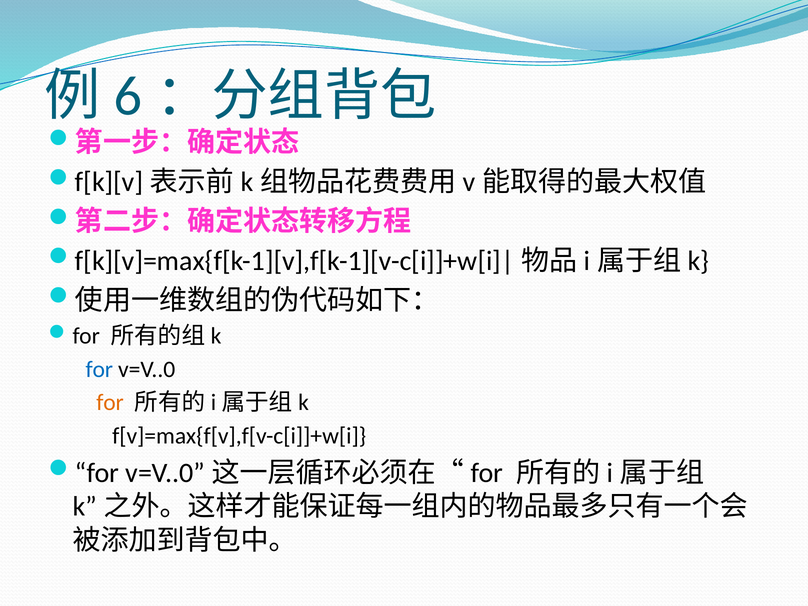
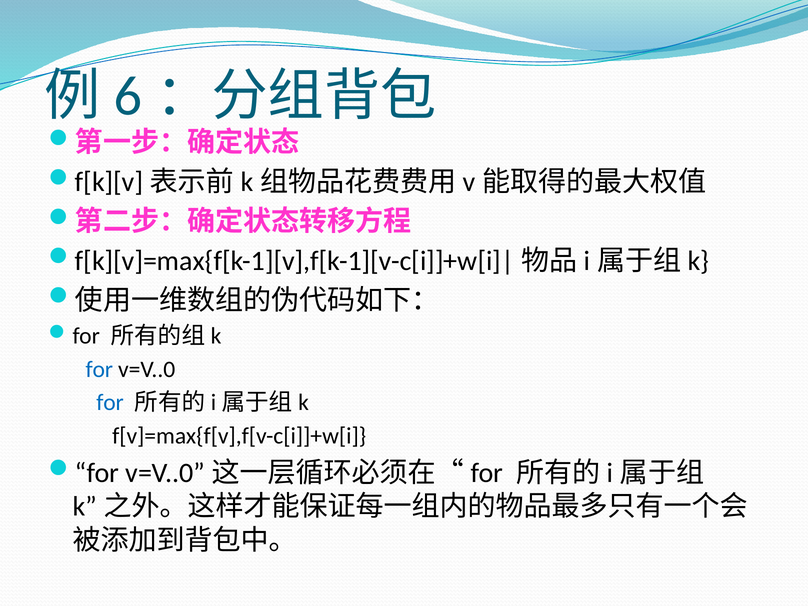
for at (110, 403) colour: orange -> blue
